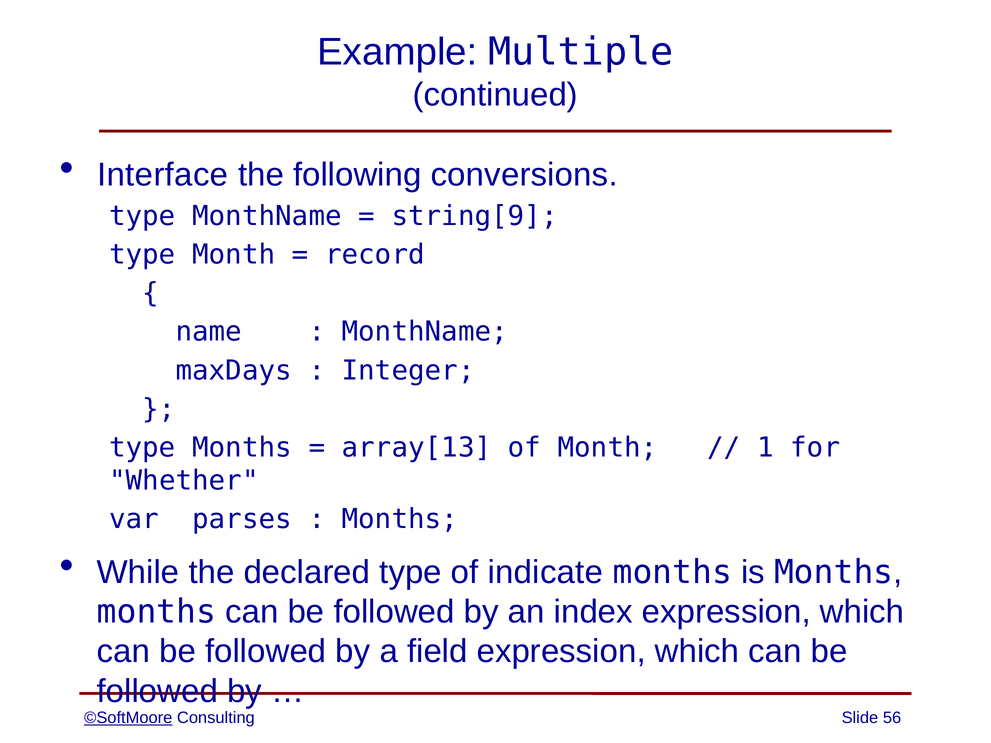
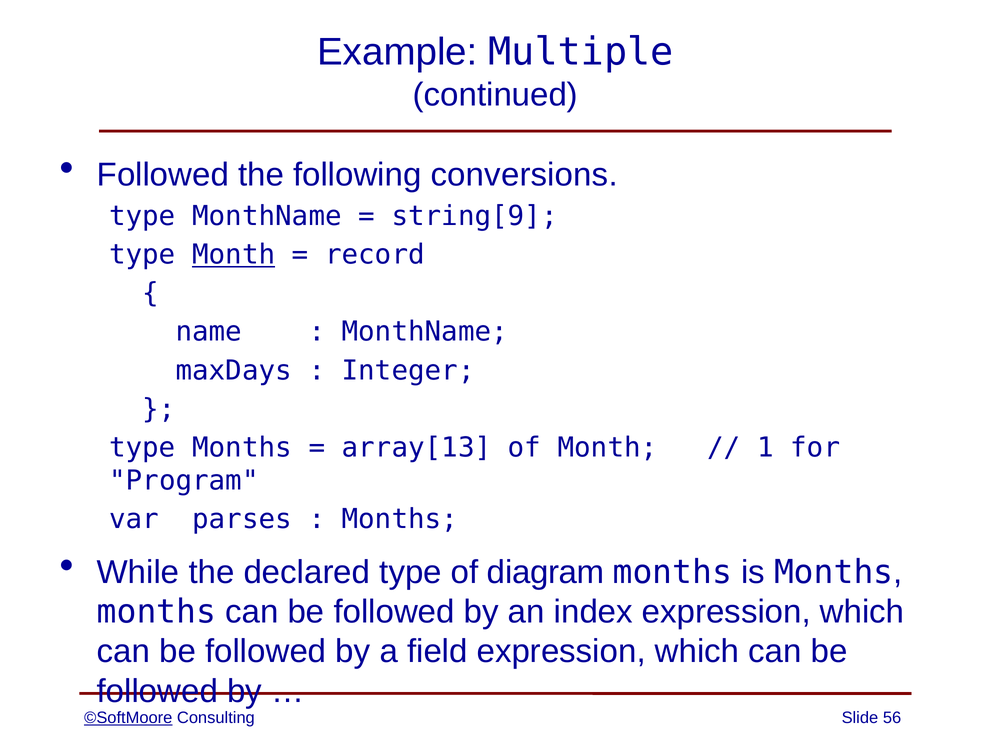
Interface at (163, 175): Interface -> Followed
Month at (234, 255) underline: none -> present
Whether: Whether -> Program
indicate: indicate -> diagram
